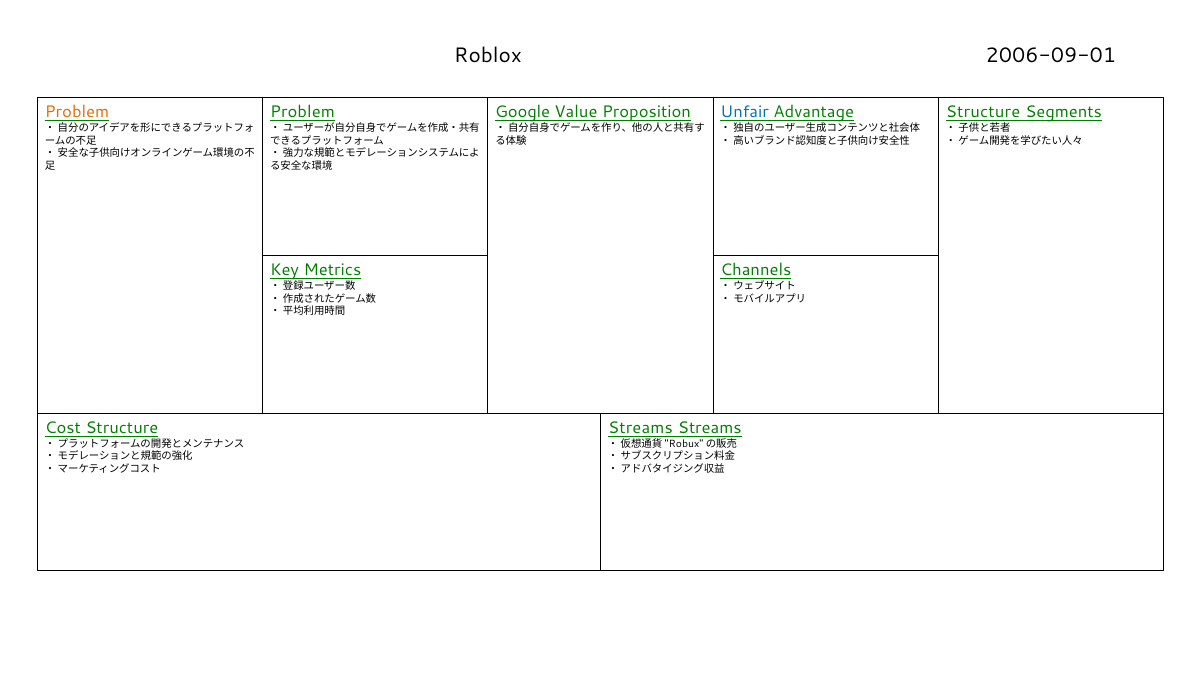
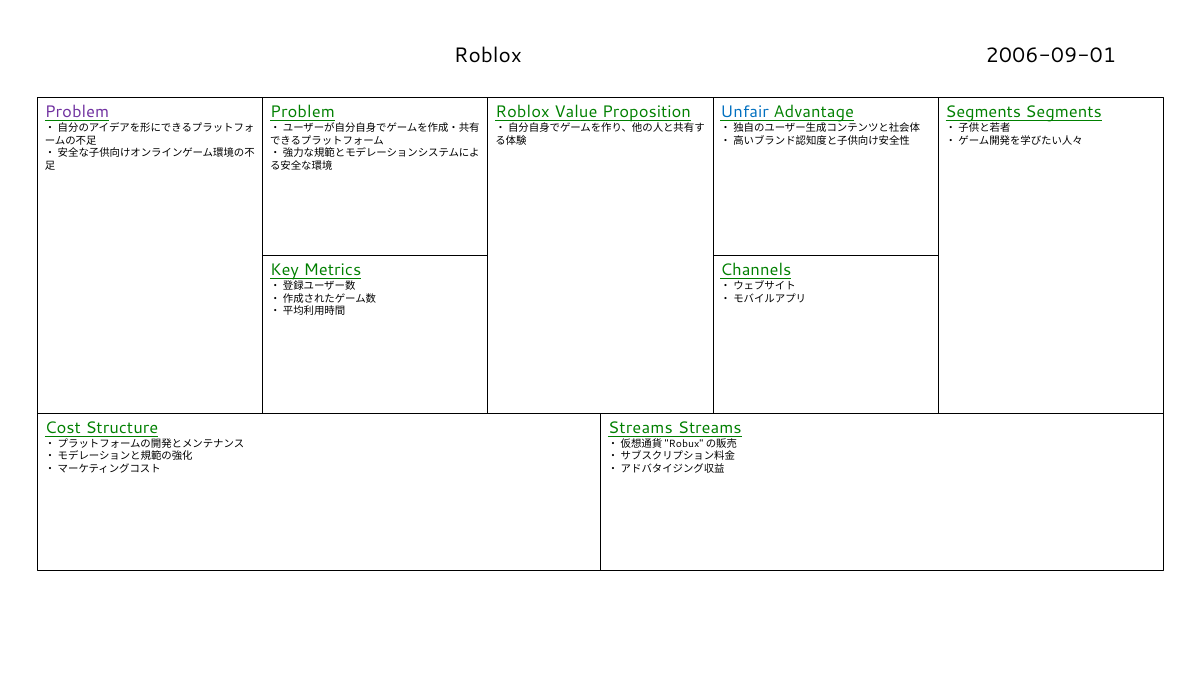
Problem at (77, 112) colour: orange -> purple
Google at (523, 112): Google -> Roblox
Structure at (983, 112): Structure -> Segments
